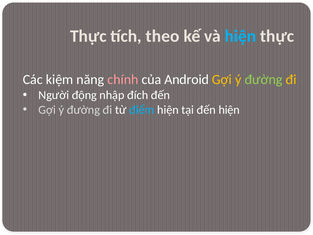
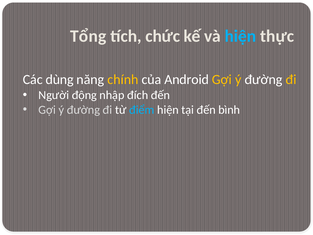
Thực at (88, 36): Thực -> Tổng
theo: theo -> chức
kiệm: kiệm -> dùng
chính colour: pink -> yellow
đường at (264, 80) colour: light green -> white
đến hiện: hiện -> bình
